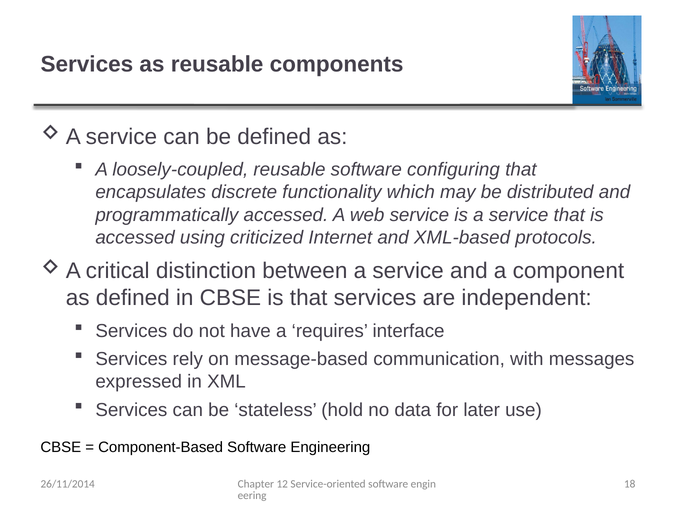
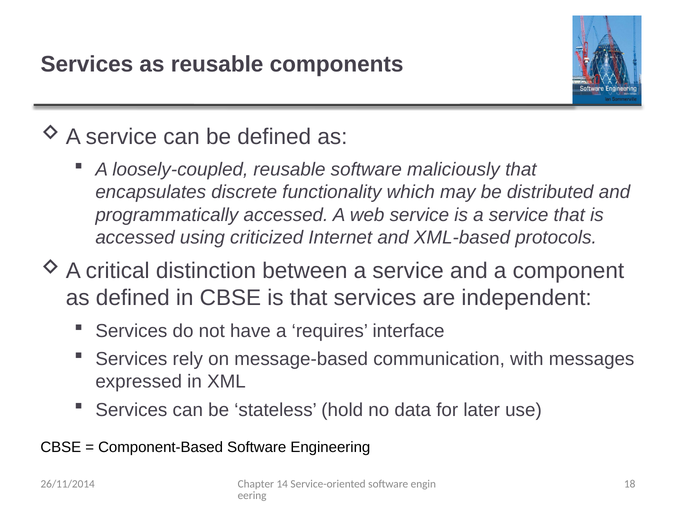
configuring: configuring -> maliciously
12: 12 -> 14
